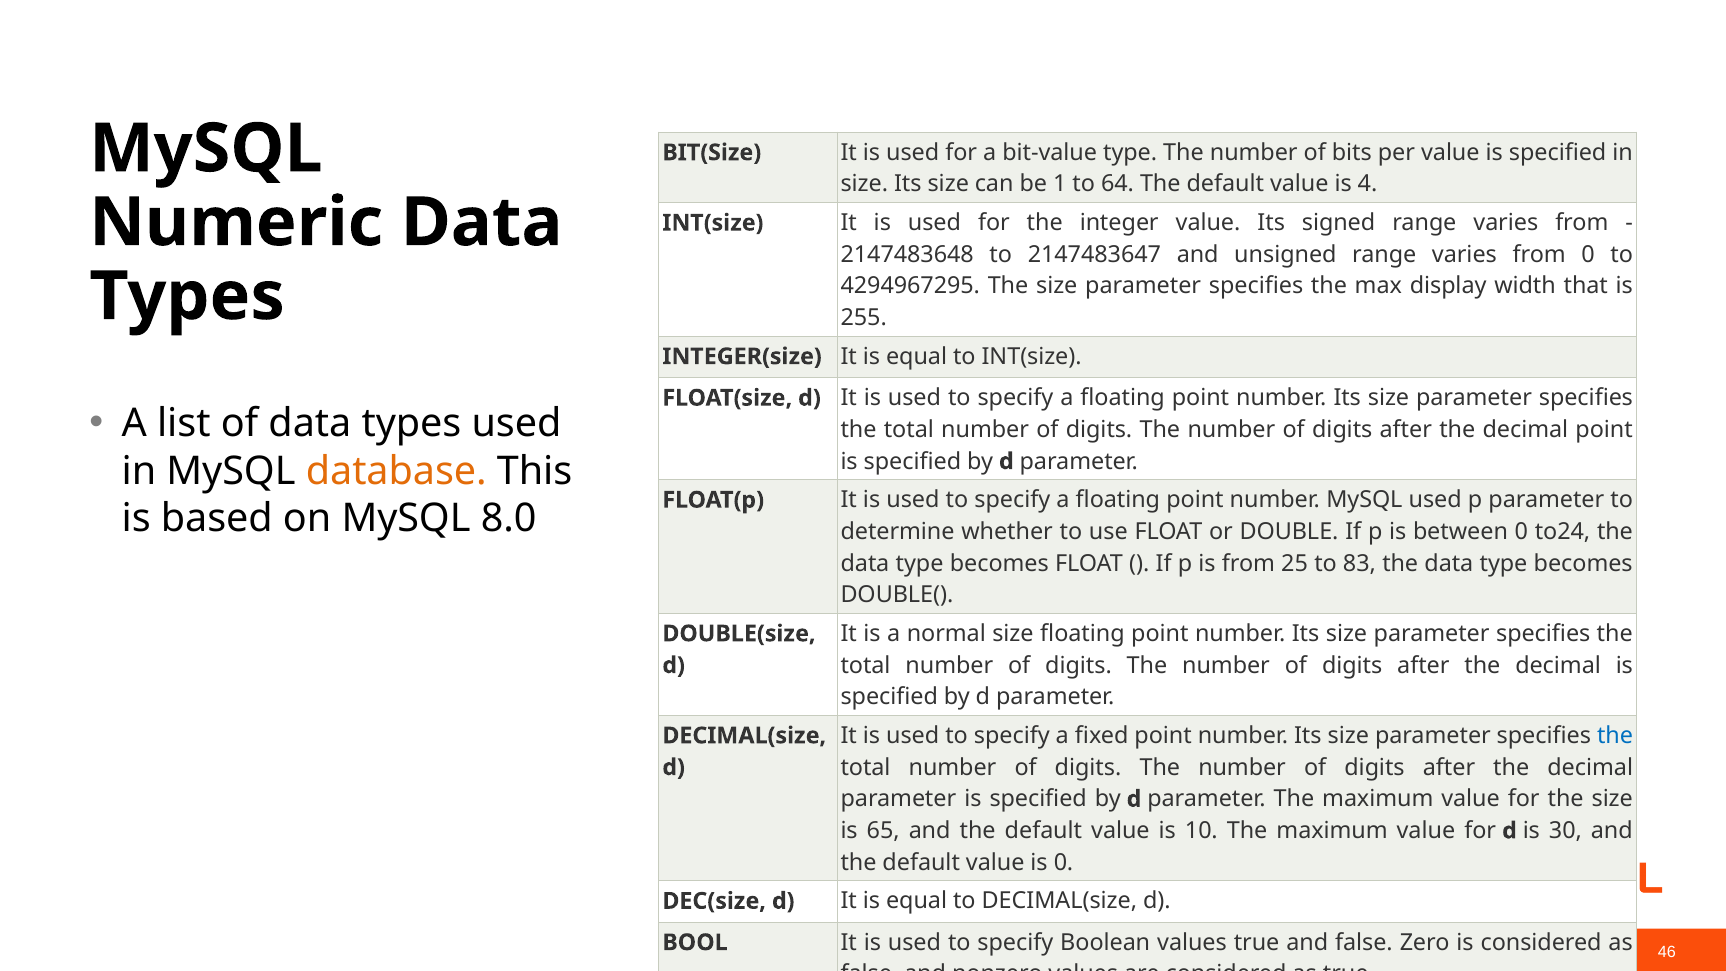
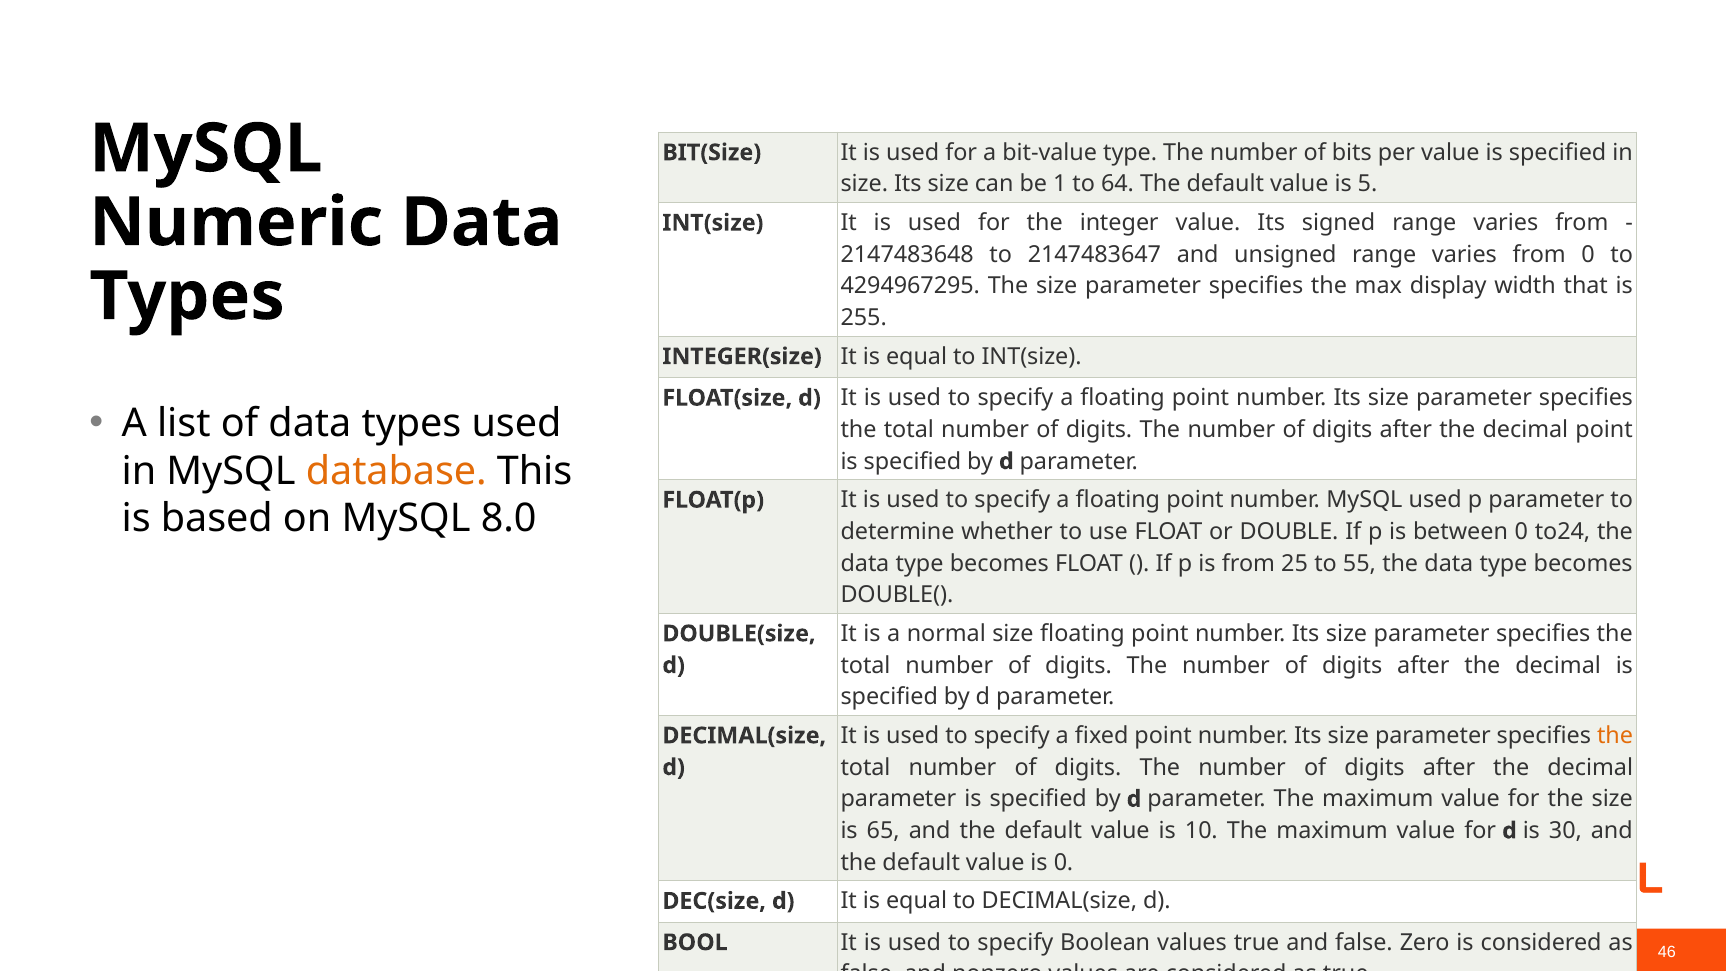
4: 4 -> 5
83: 83 -> 55
the at (1615, 736) colour: blue -> orange
